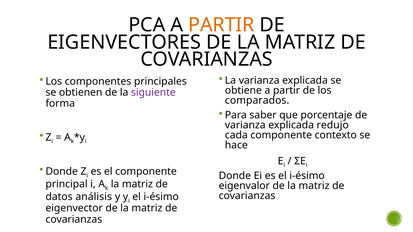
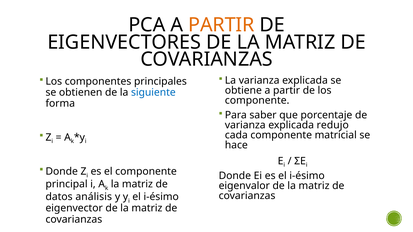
siguiente colour: purple -> blue
comparados at (257, 101): comparados -> componente
contexto: contexto -> matricial
